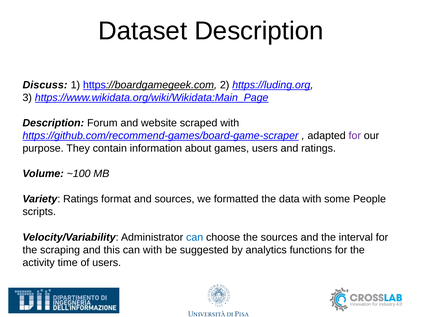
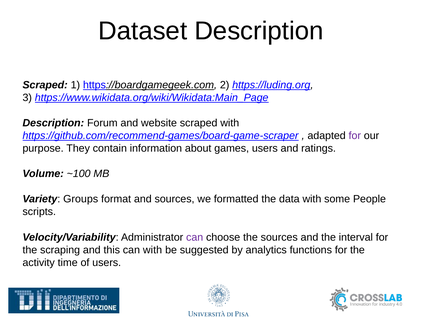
Discuss at (45, 85): Discuss -> Scraped
Variety Ratings: Ratings -> Groups
can at (195, 237) colour: blue -> purple
